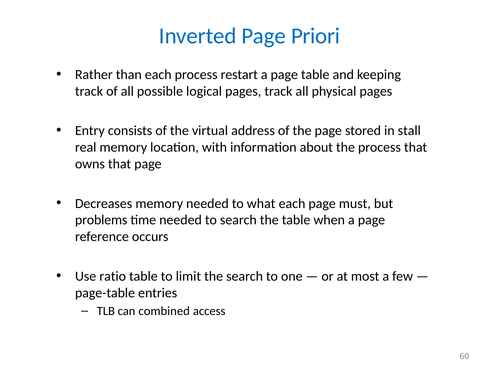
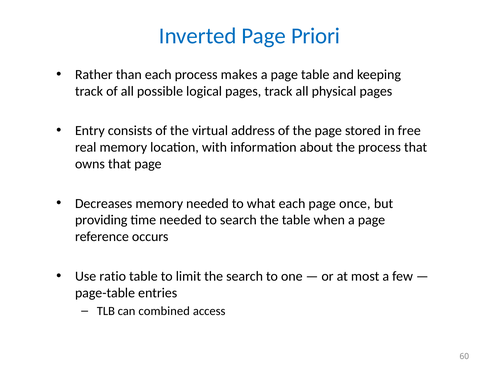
restart: restart -> makes
stall: stall -> free
must: must -> once
problems: problems -> providing
